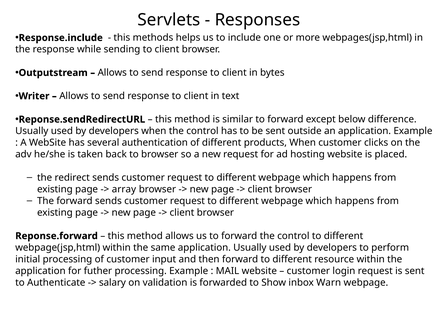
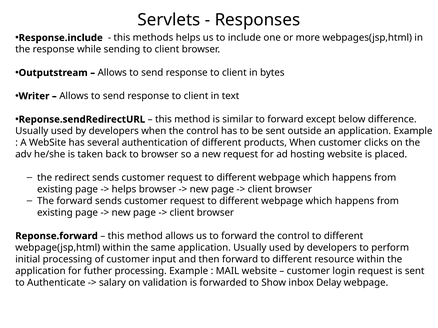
array at (124, 190): array -> helps
Warn: Warn -> Delay
